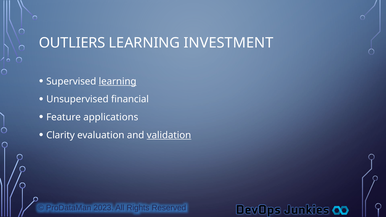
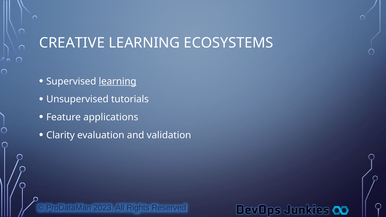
OUTLIERS: OUTLIERS -> CREATIVE
INVESTMENT: INVESTMENT -> ECOSYSTEMS
financial: financial -> tutorials
validation underline: present -> none
